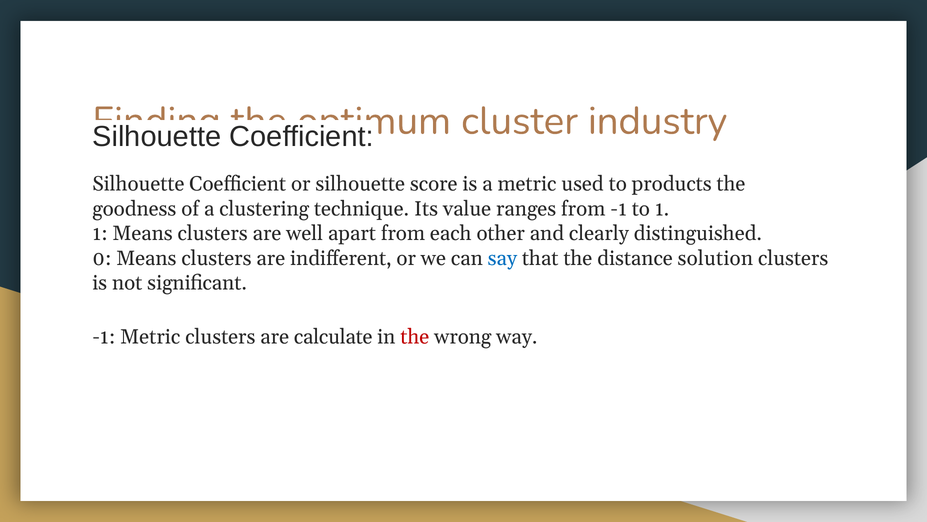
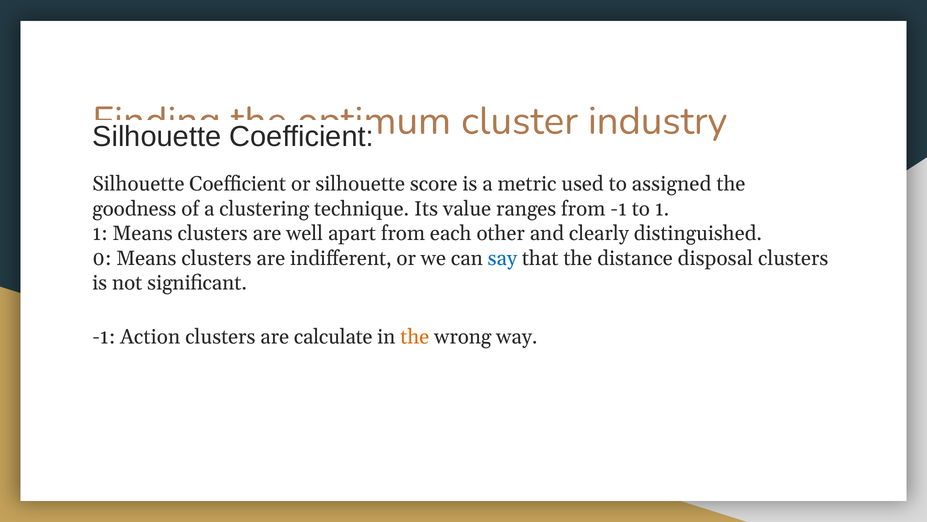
products: products -> assigned
solution: solution -> disposal
-1 Metric: Metric -> Action
the at (415, 337) colour: red -> orange
